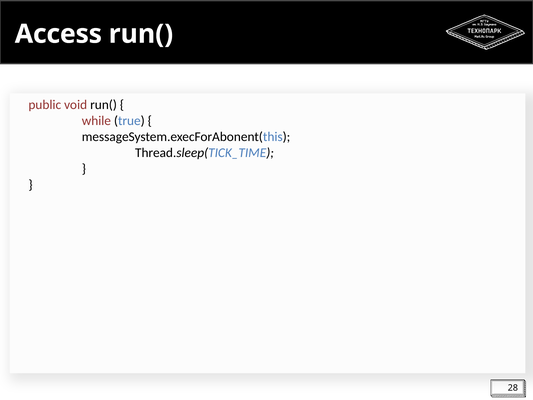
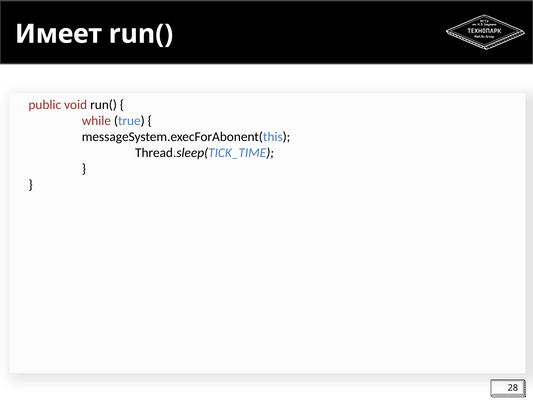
Access: Access -> Имеет
